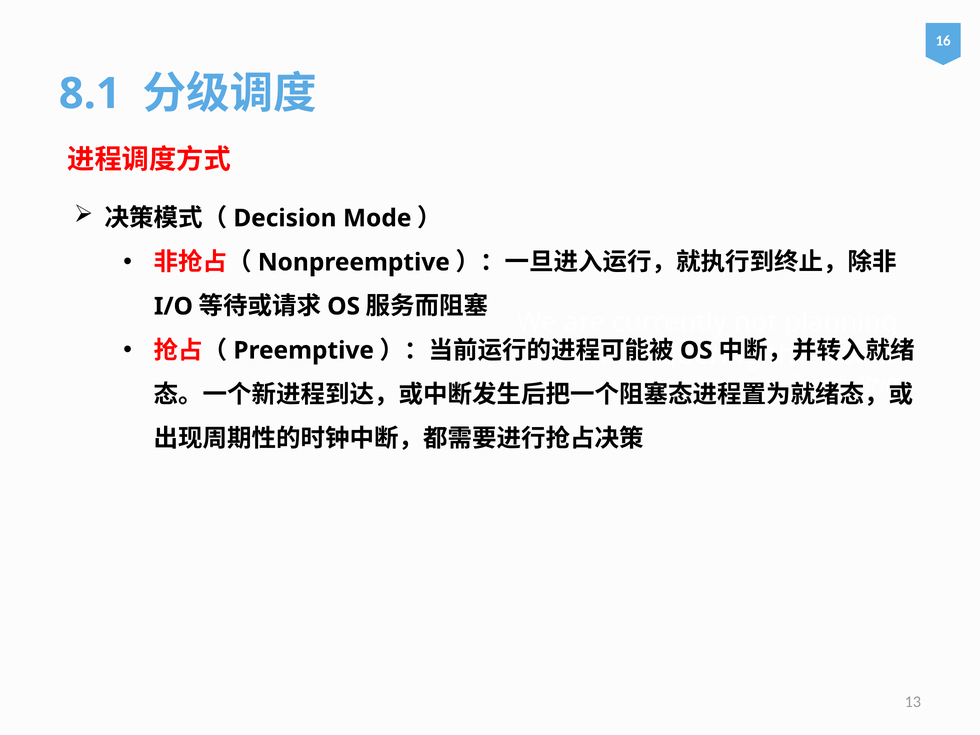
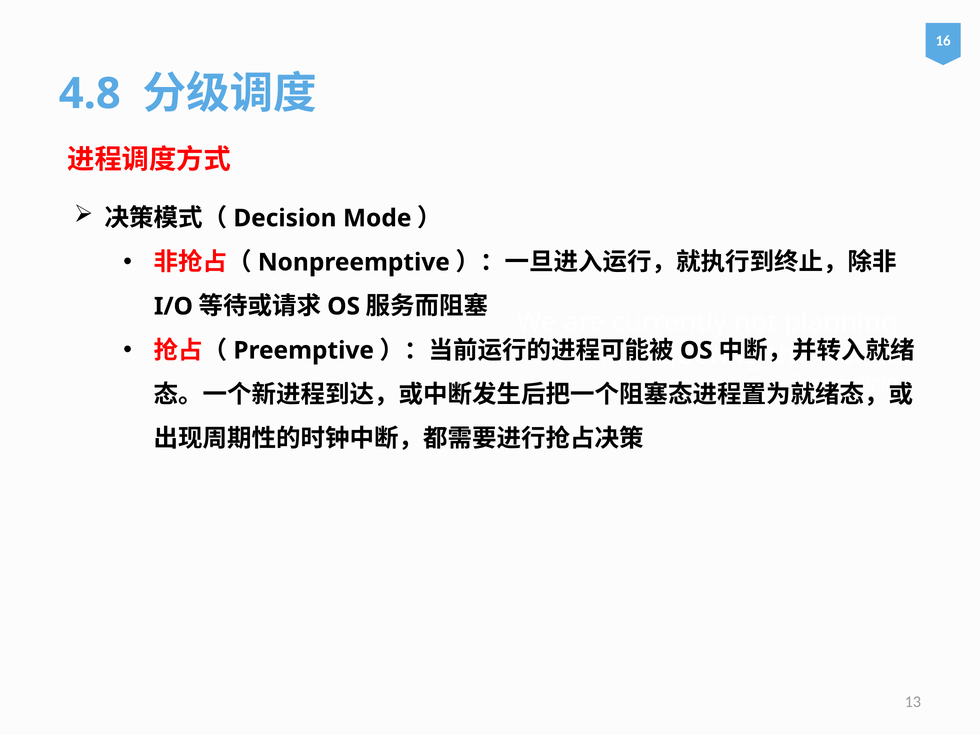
8.1: 8.1 -> 4.8
